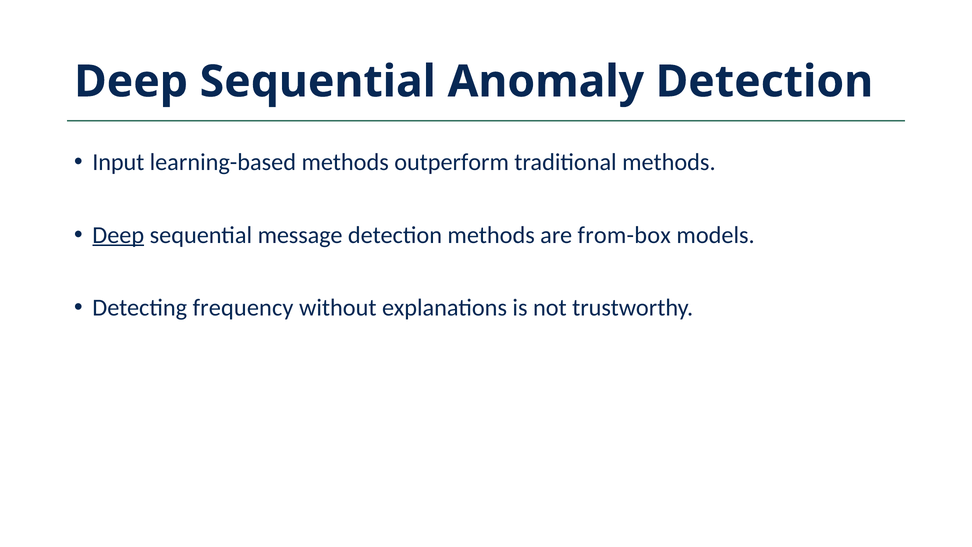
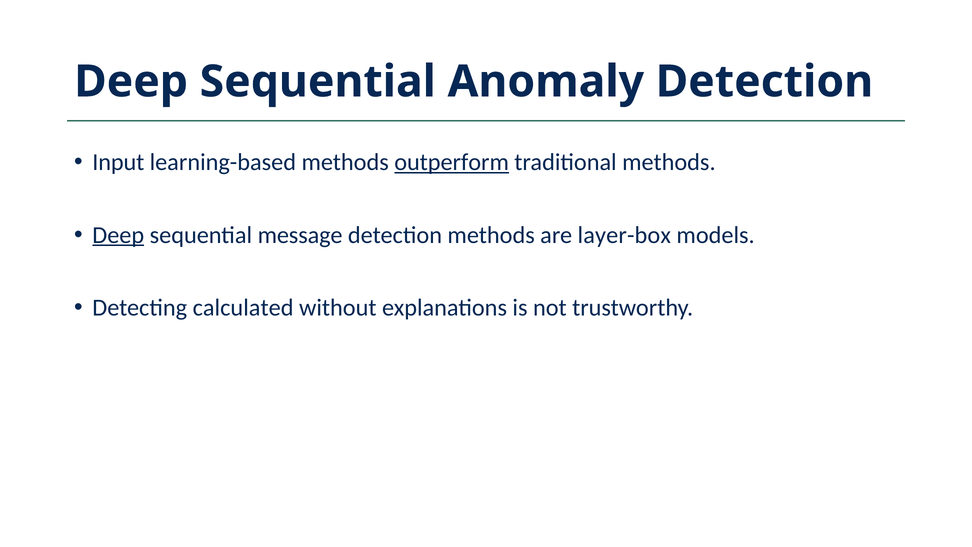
outperform underline: none -> present
from-box: from-box -> layer-box
frequency: frequency -> calculated
